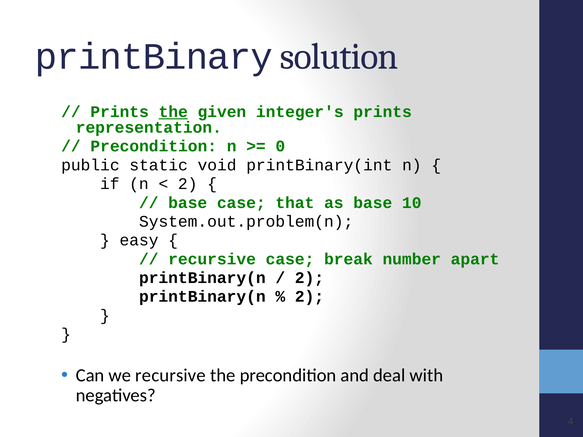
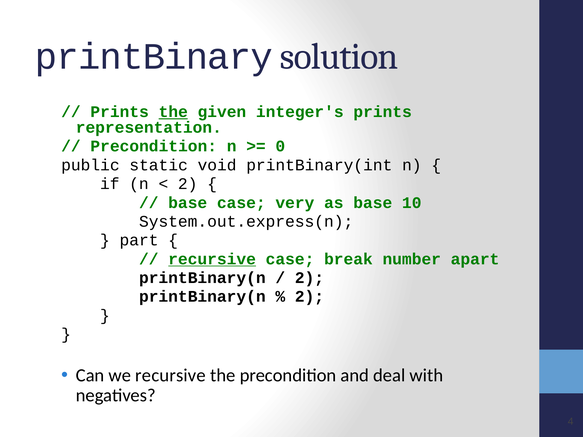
that: that -> very
System.out.problem(n: System.out.problem(n -> System.out.express(n
easy: easy -> part
recursive at (212, 259) underline: none -> present
